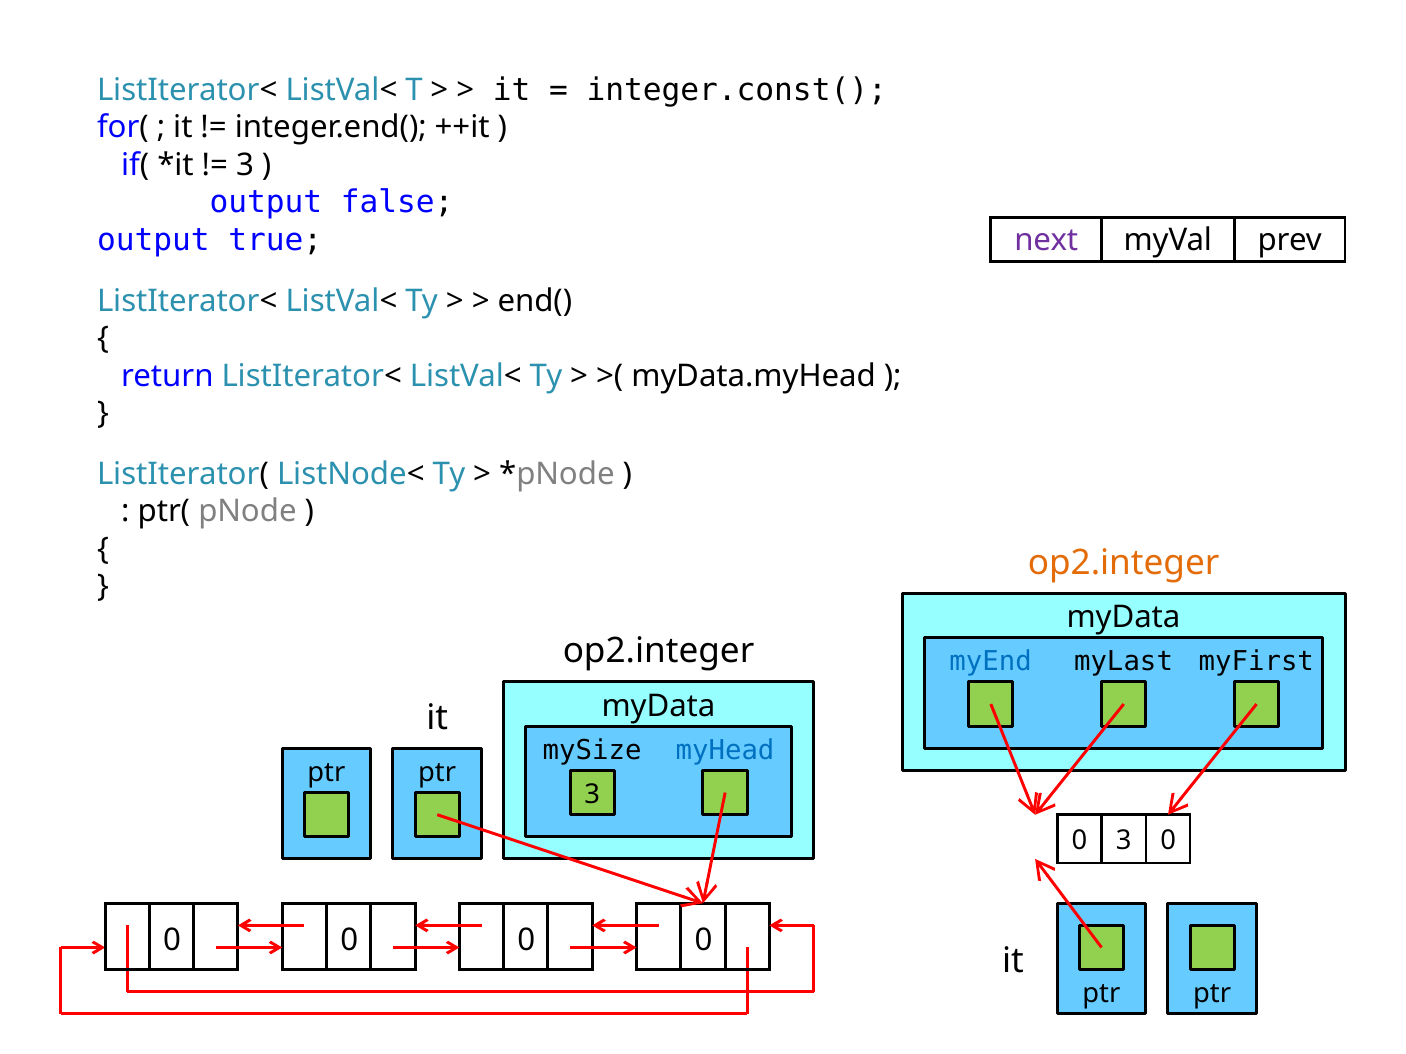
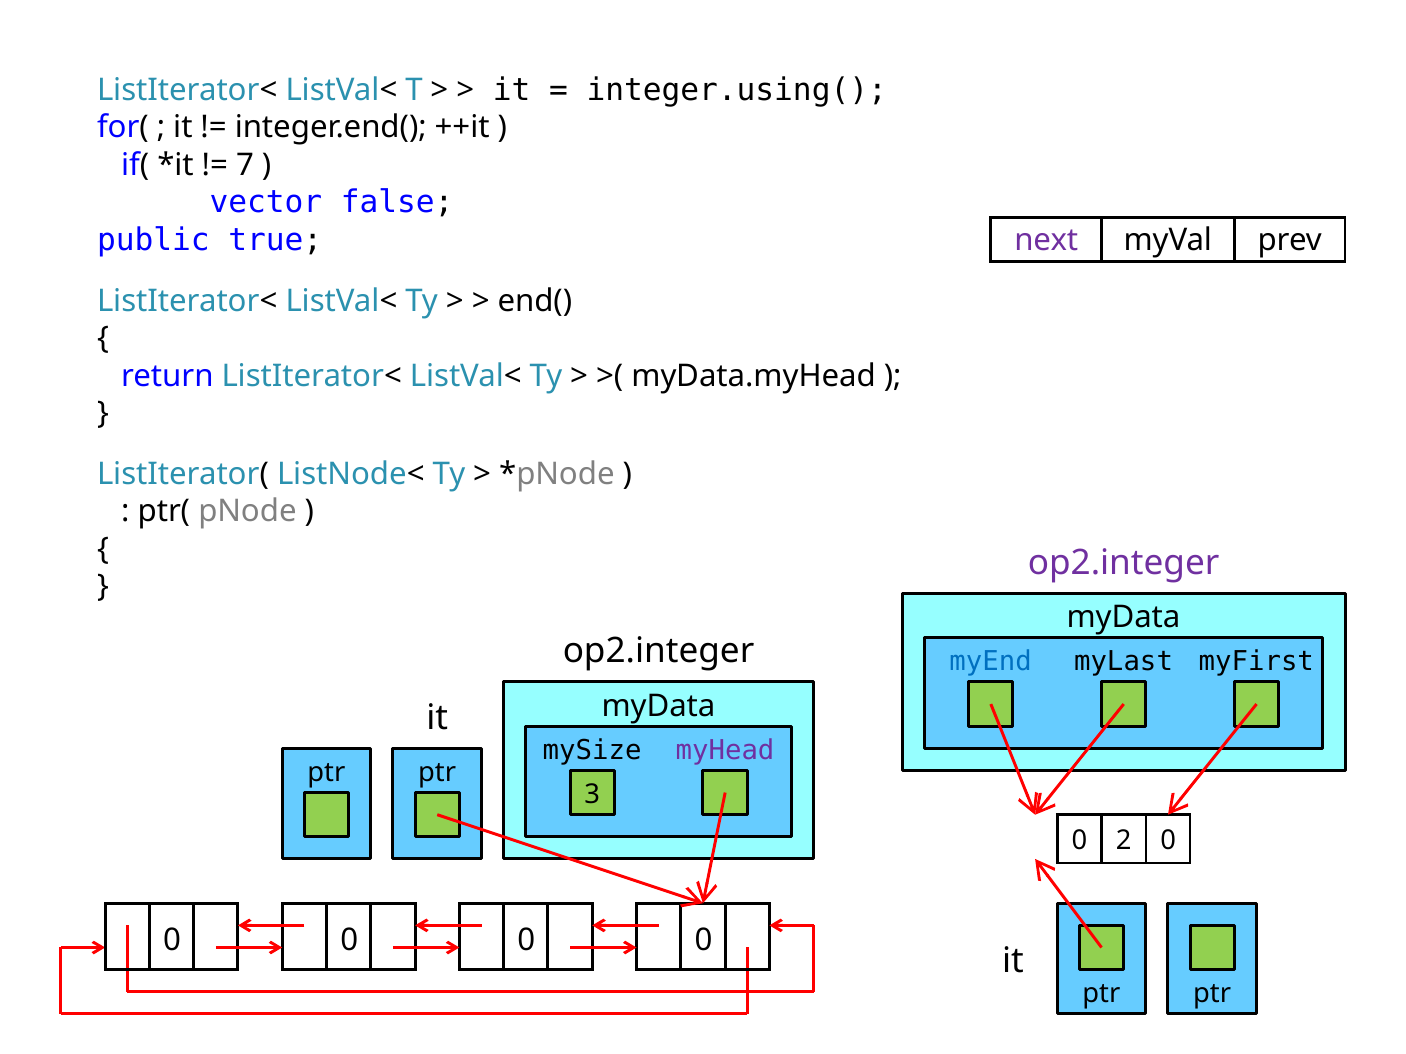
integer.const(: integer.const( -> integer.using(
3 at (245, 165): 3 -> 7
output at (266, 203): output -> vector
output at (153, 240): output -> public
op2.integer at (1124, 563) colour: orange -> purple
myHead colour: blue -> purple
0 3: 3 -> 2
